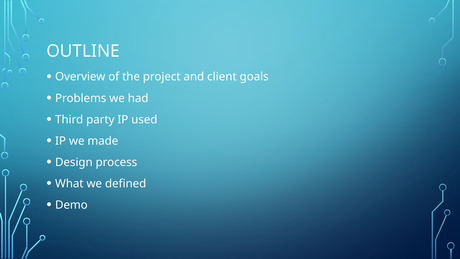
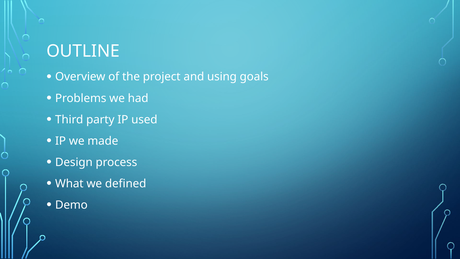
client: client -> using
